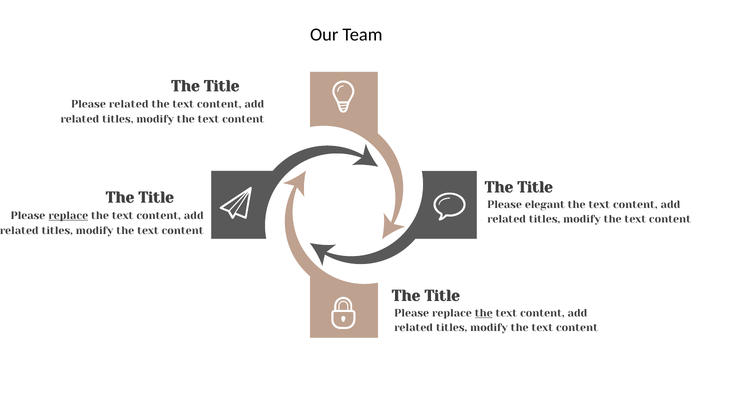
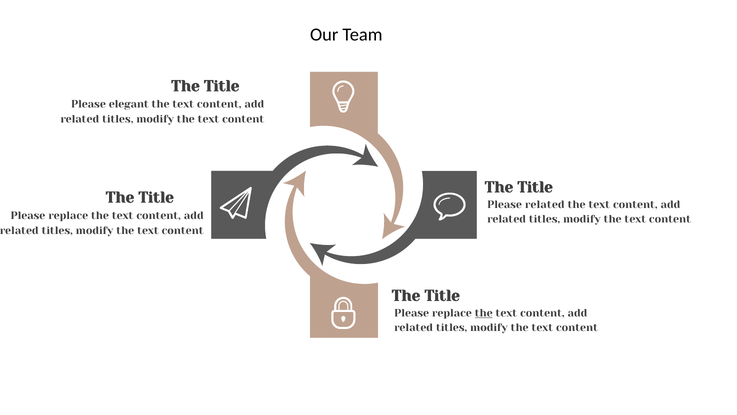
Please related: related -> elegant
Please elegant: elegant -> related
replace at (68, 216) underline: present -> none
